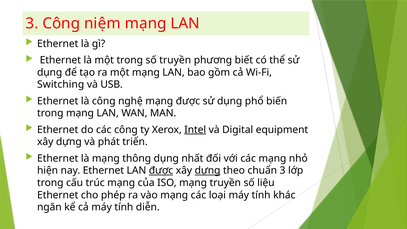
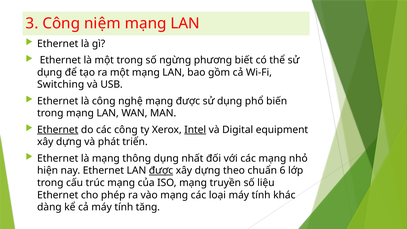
số truyền: truyền -> ngừng
Ethernet at (58, 130) underline: none -> present
dựng at (208, 171) underline: present -> none
chuẩn 3: 3 -> 6
ngăn: ngăn -> dàng
diễn: diễn -> tăng
